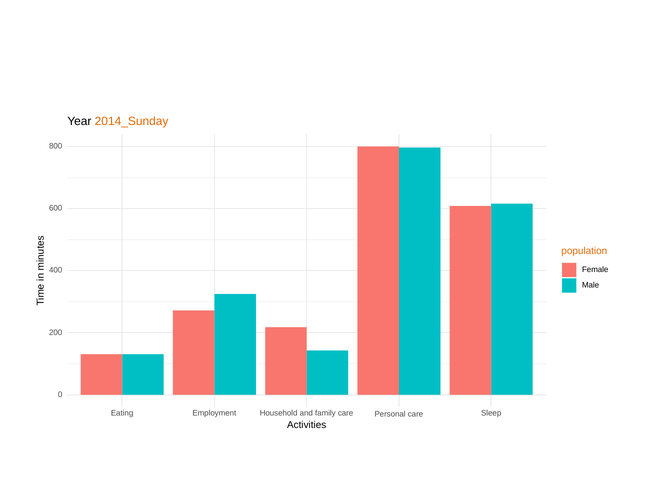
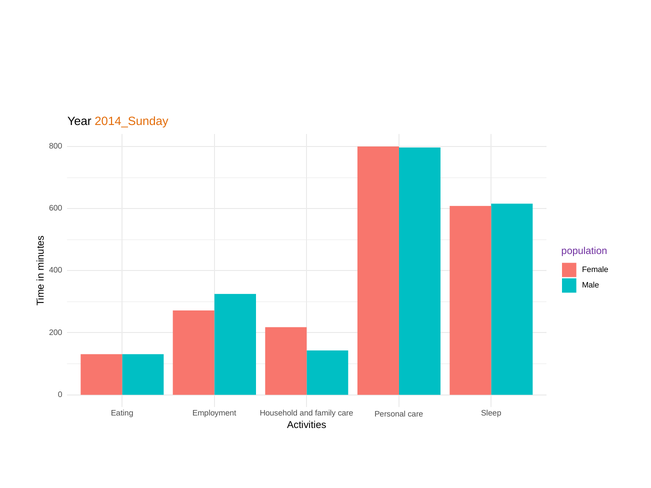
population colour: orange -> purple
